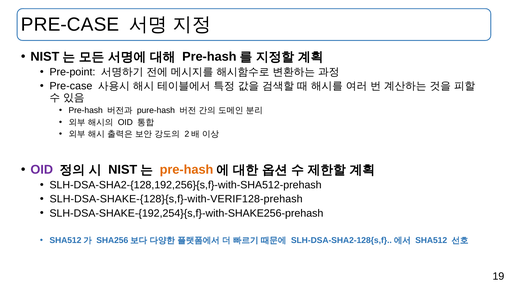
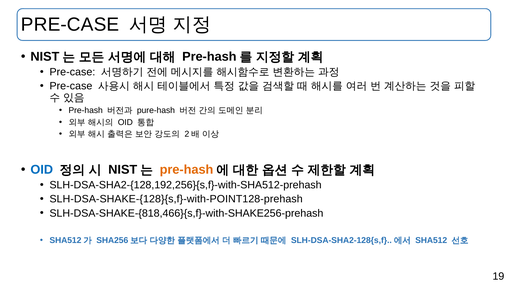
Pre-point at (72, 72): Pre-point -> Pre-case
OID at (42, 170) colour: purple -> blue
SLH-DSA-SHAKE-{128}{s,f}-with-VERIF128-prehash: SLH-DSA-SHAKE-{128}{s,f}-with-VERIF128-prehash -> SLH-DSA-SHAKE-{128}{s,f}-with-POINT128-prehash
SLH-DSA-SHAKE-{192,254}{s,f}-with-SHAKE256-prehash: SLH-DSA-SHAKE-{192,254}{s,f}-with-SHAKE256-prehash -> SLH-DSA-SHAKE-{818,466}{s,f}-with-SHAKE256-prehash
